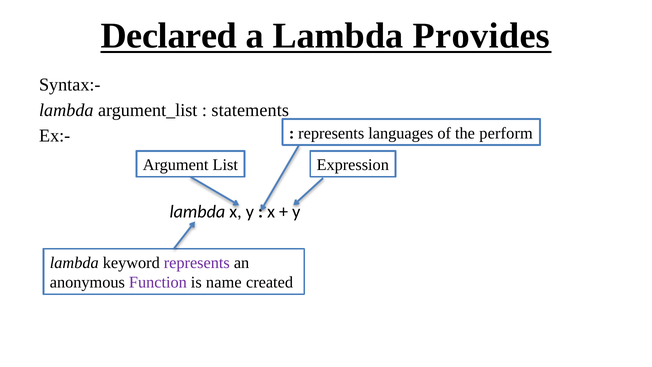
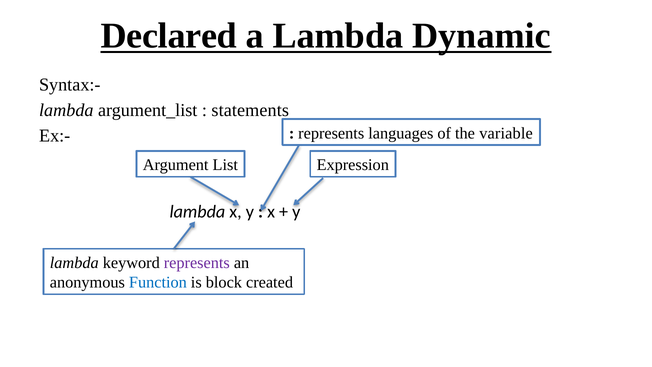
Provides: Provides -> Dynamic
perform: perform -> variable
Function colour: purple -> blue
name: name -> block
